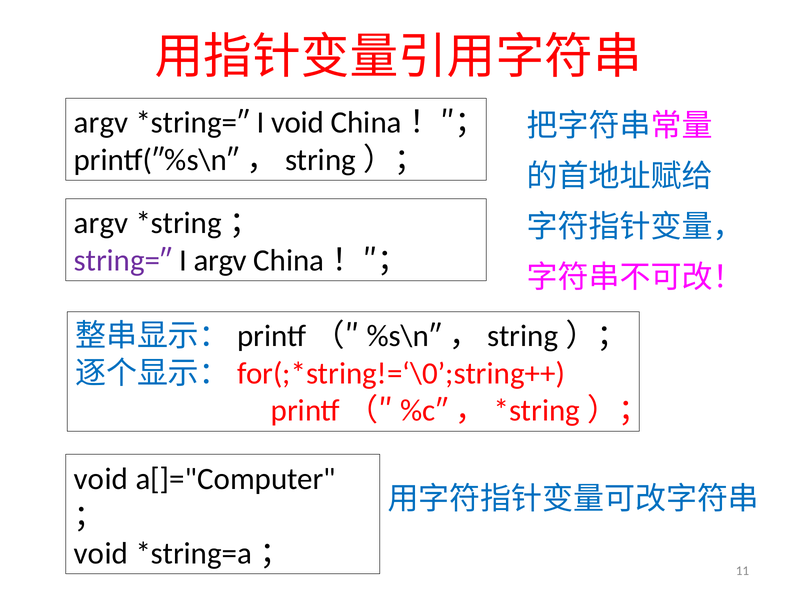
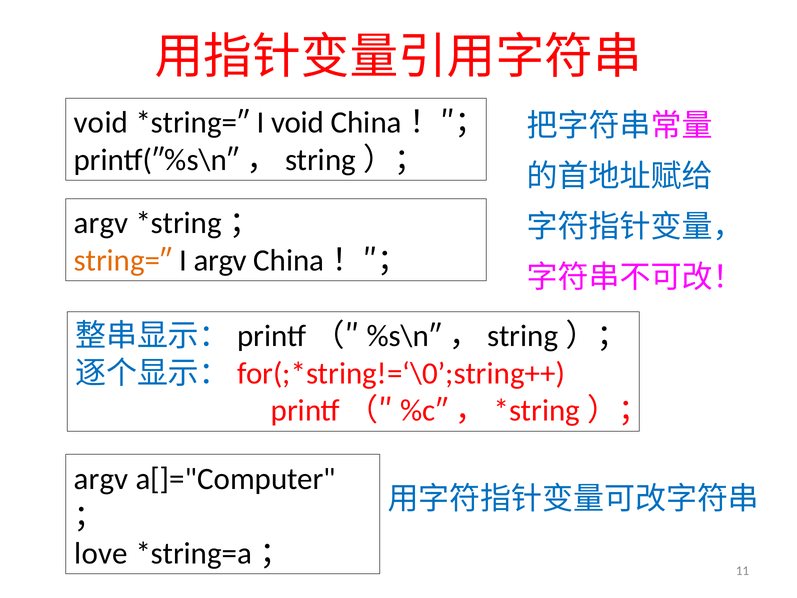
argv at (101, 123): argv -> void
string=″ colour: purple -> orange
void at (101, 479): void -> argv
void at (101, 553): void -> love
